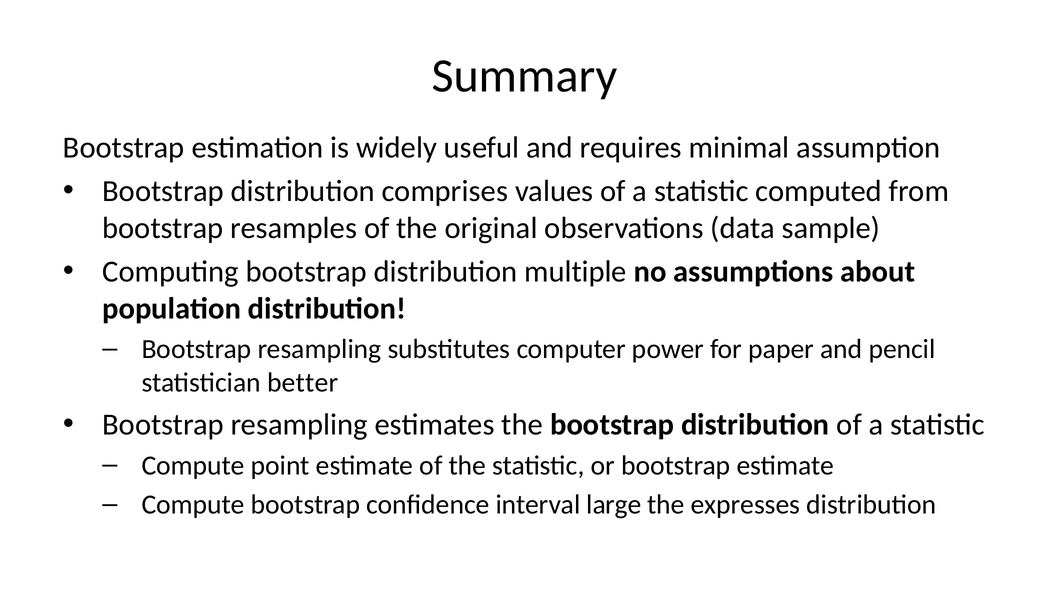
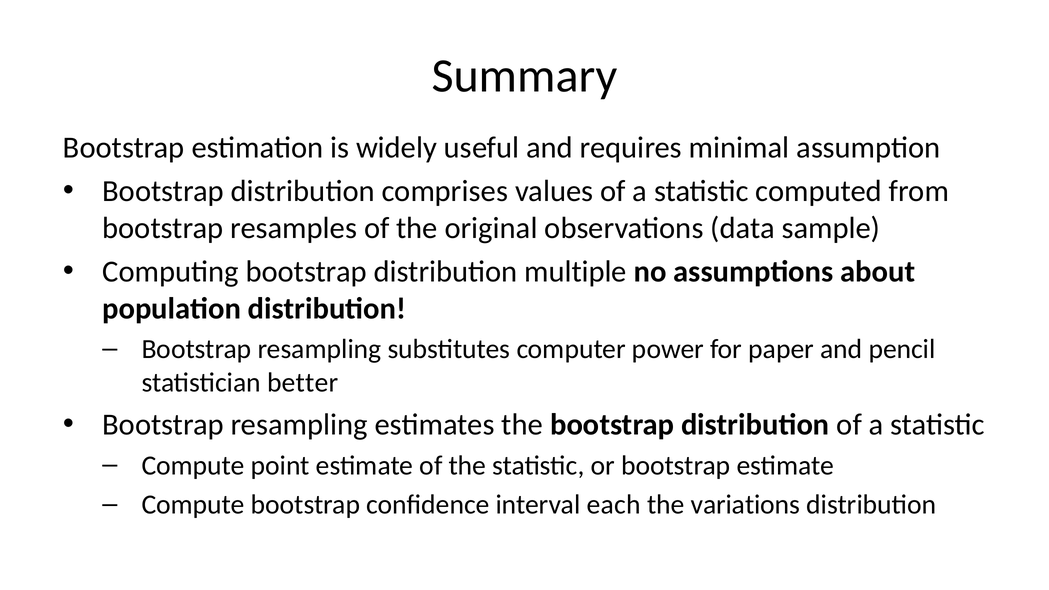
large: large -> each
expresses: expresses -> variations
